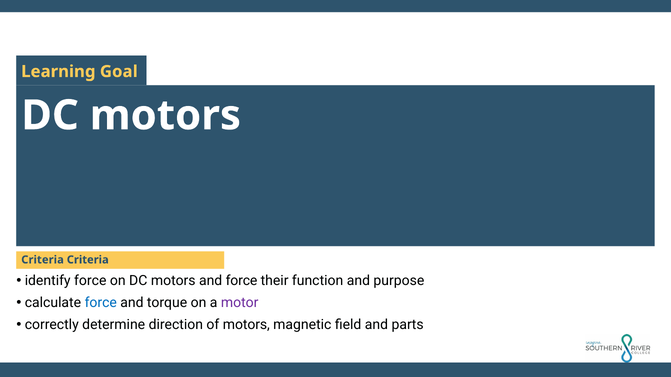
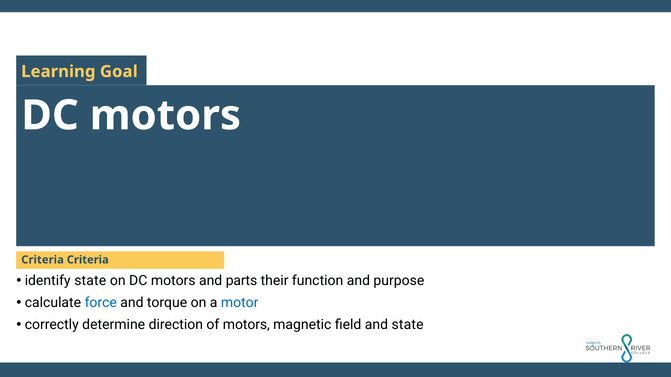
identify force: force -> state
and force: force -> parts
motor colour: purple -> blue
and parts: parts -> state
